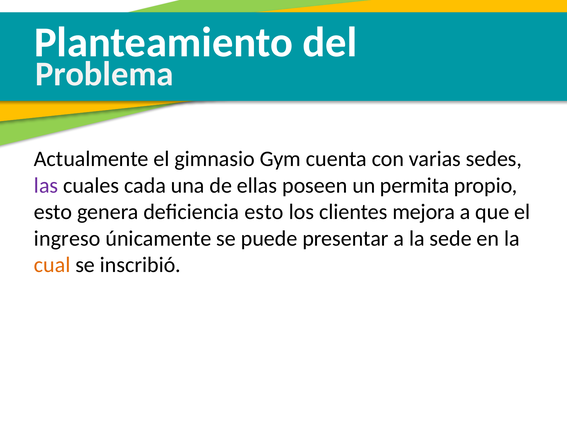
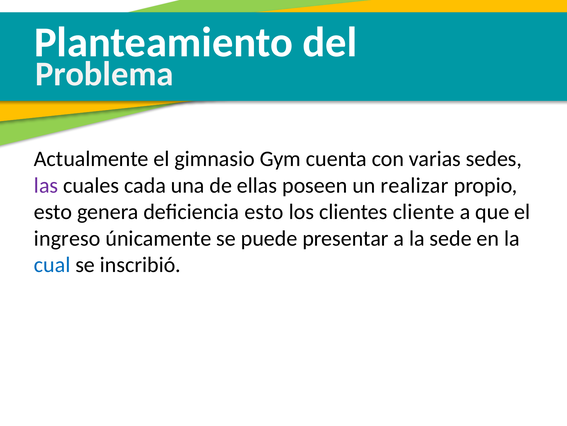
permita: permita -> realizar
mejora: mejora -> cliente
cual colour: orange -> blue
